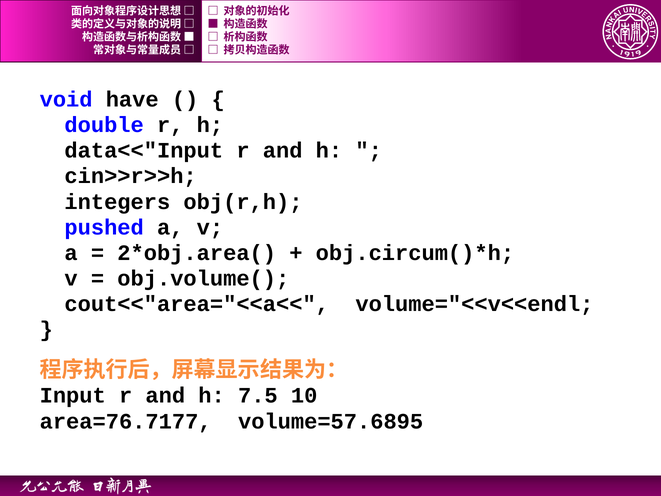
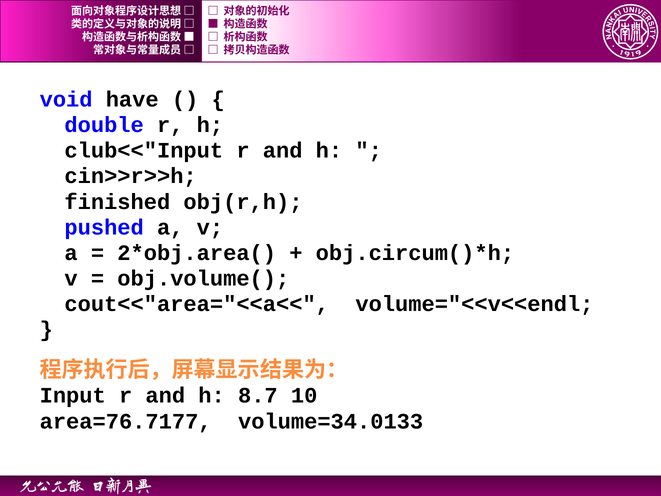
data<<"Input: data<<"Input -> club<<"Input
integers: integers -> finished
7.5: 7.5 -> 8.7
volume=57.6895: volume=57.6895 -> volume=34.0133
